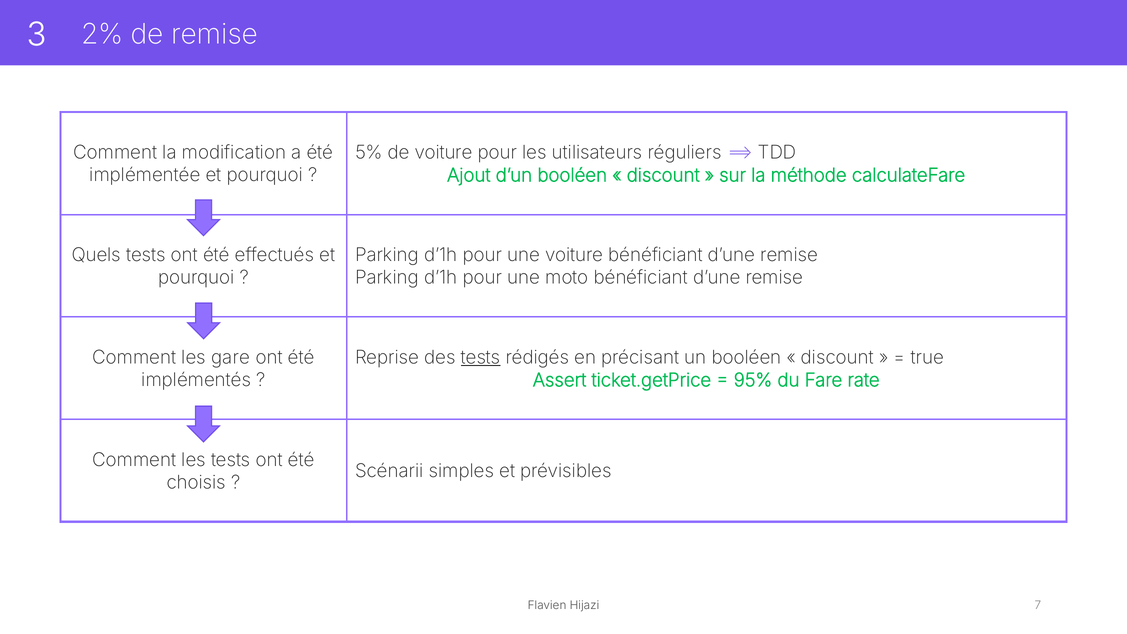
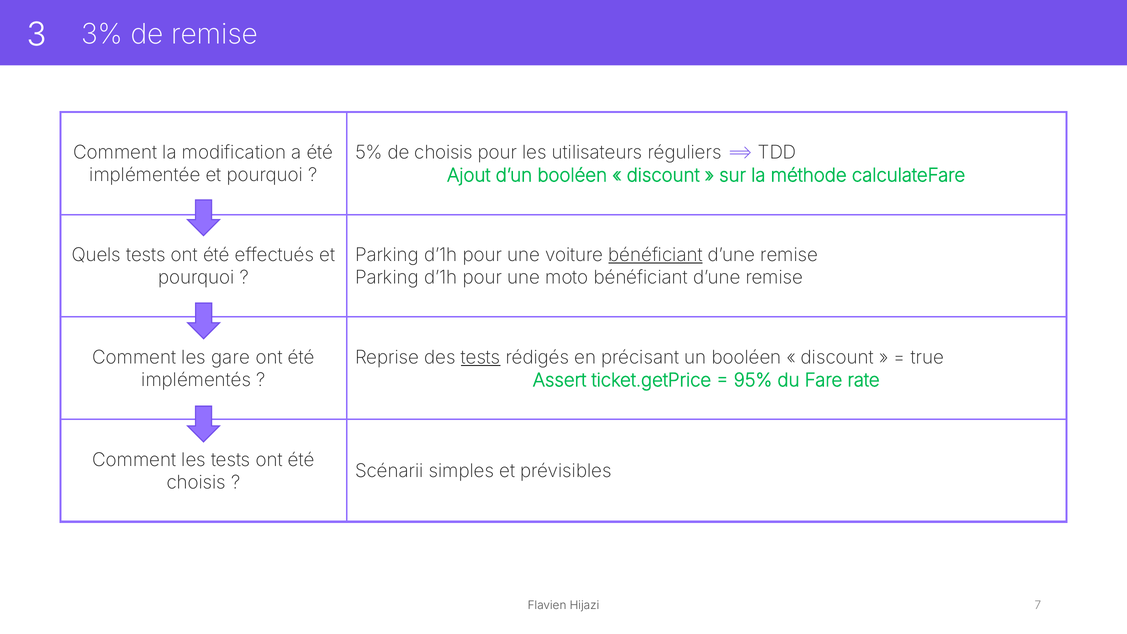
2%: 2% -> 3%
de voiture: voiture -> choisis
bénéficiant at (656, 255) underline: none -> present
